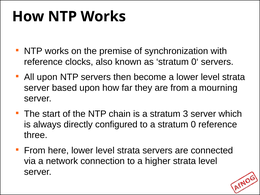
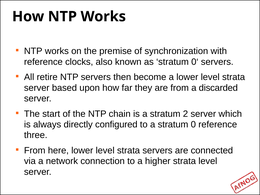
All upon: upon -> retire
mourning: mourning -> discarded
3: 3 -> 2
